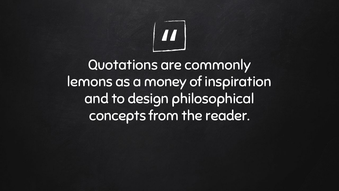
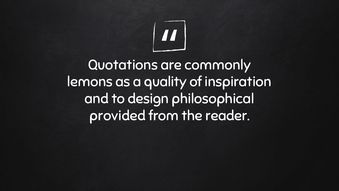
money: money -> quality
concepts: concepts -> provided
